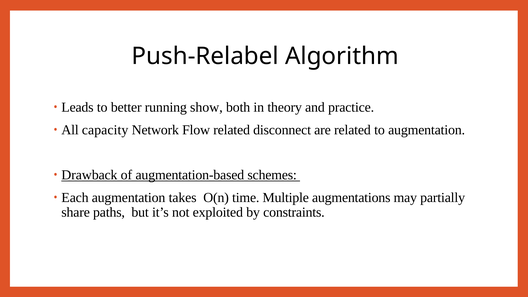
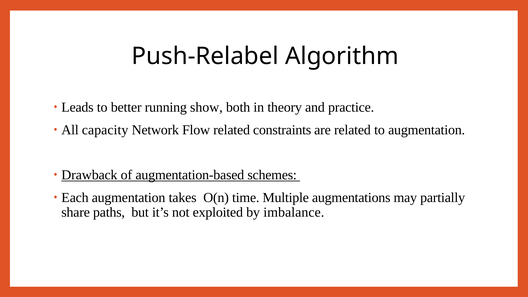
disconnect: disconnect -> constraints
constraints: constraints -> imbalance
